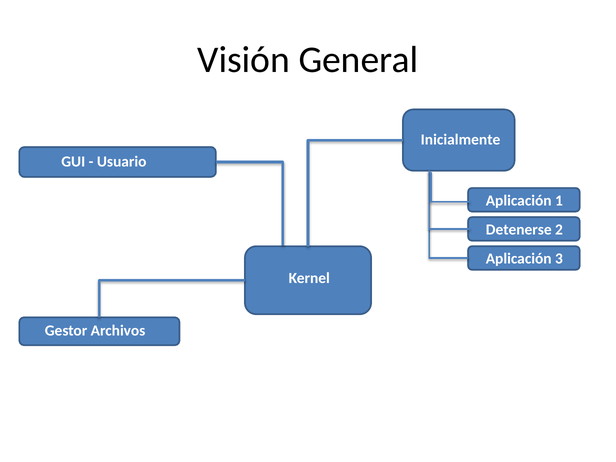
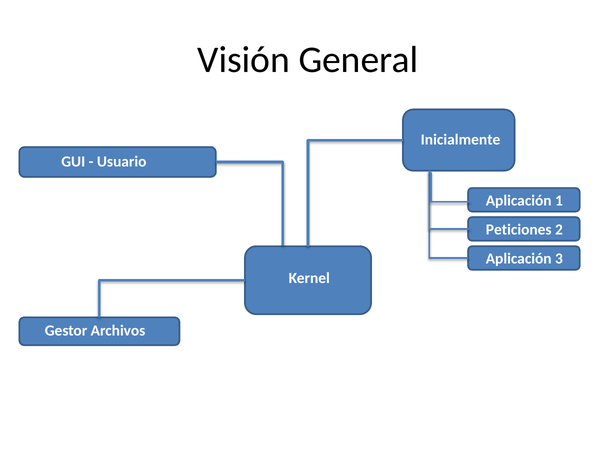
Detenerse: Detenerse -> Peticiones
